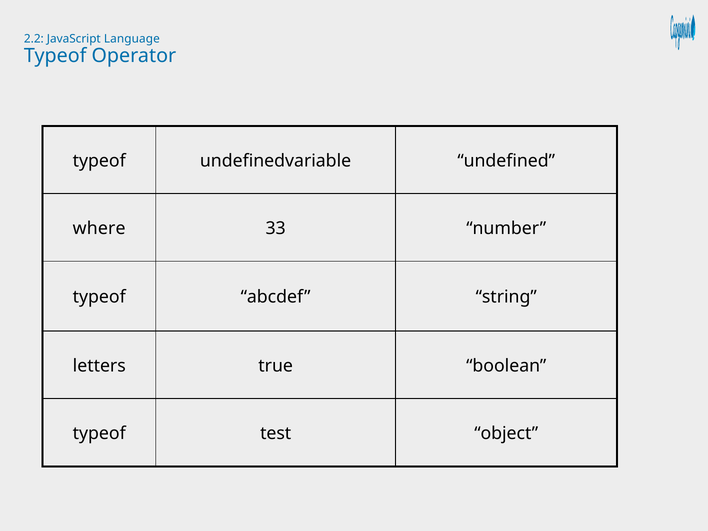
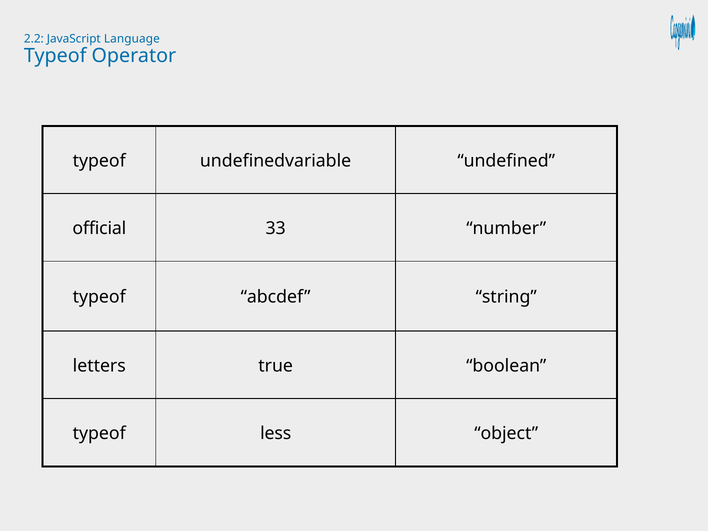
where: where -> official
test: test -> less
